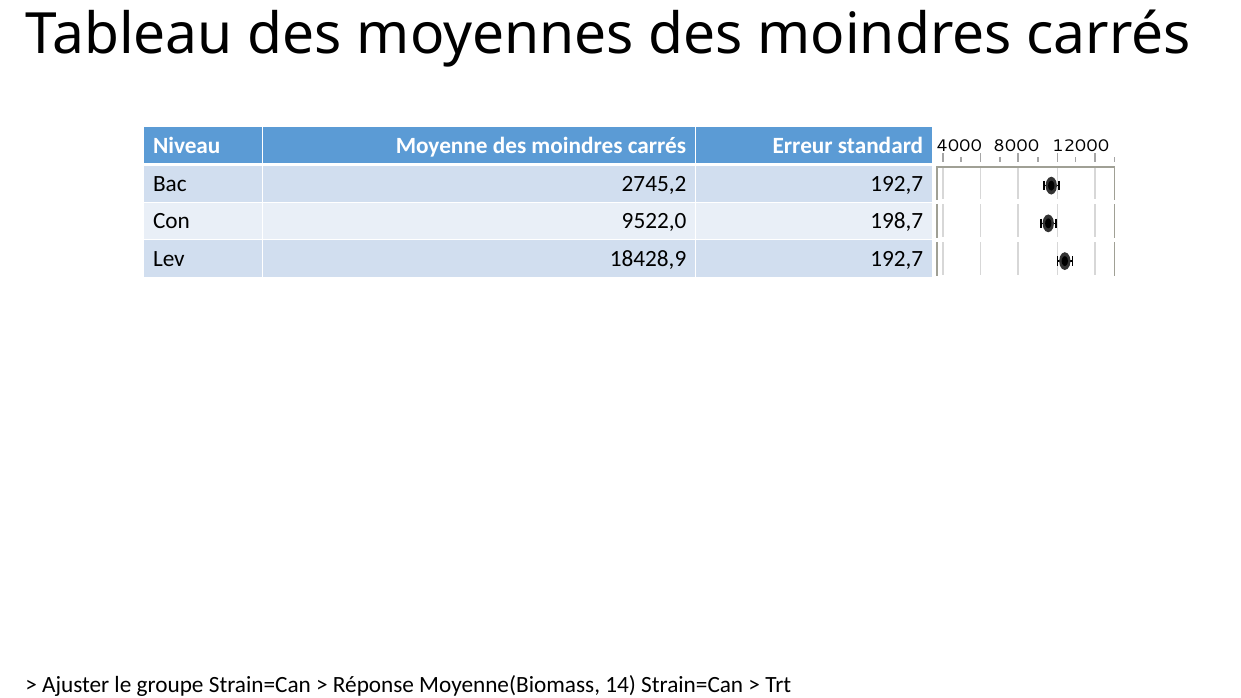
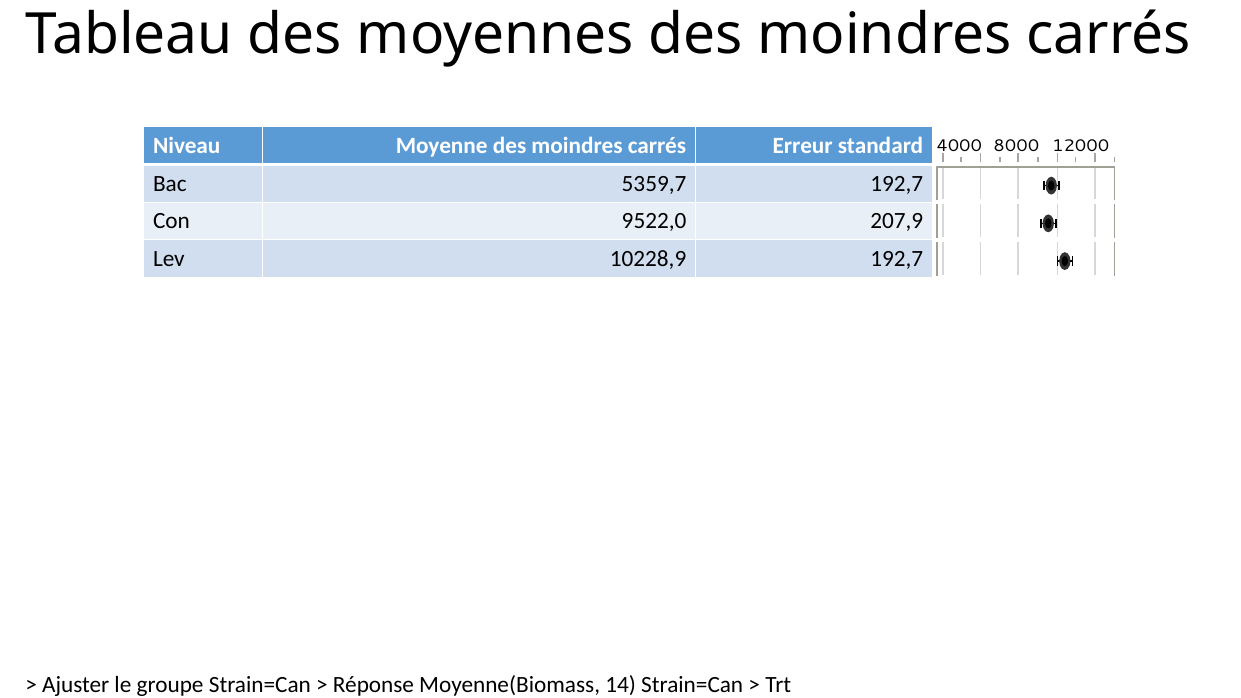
2745,2: 2745,2 -> 5359,7
198,7: 198,7 -> 207,9
18428,9: 18428,9 -> 10228,9
